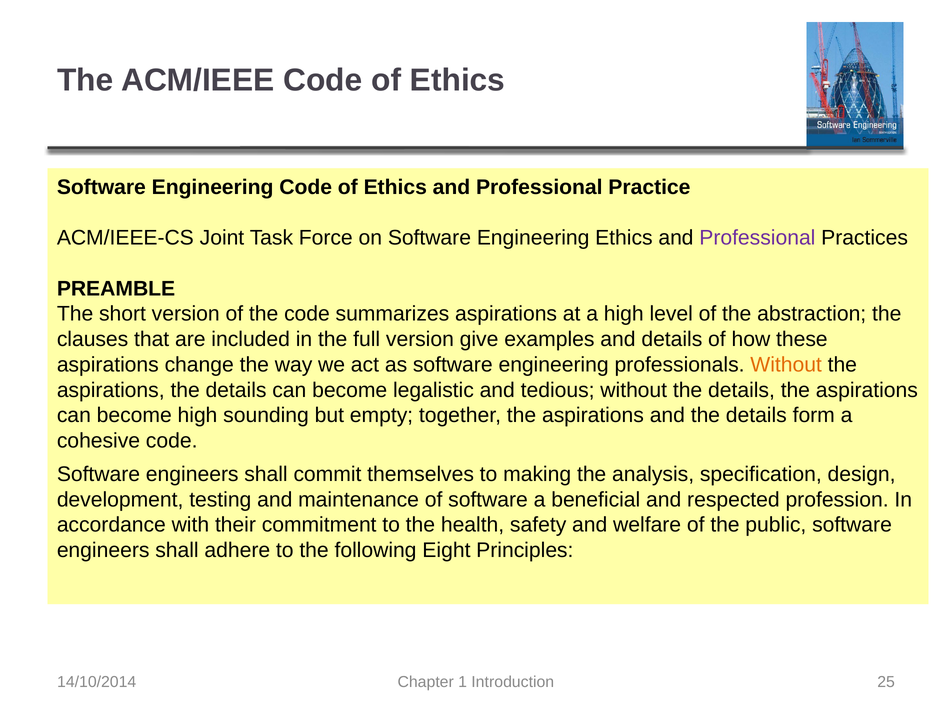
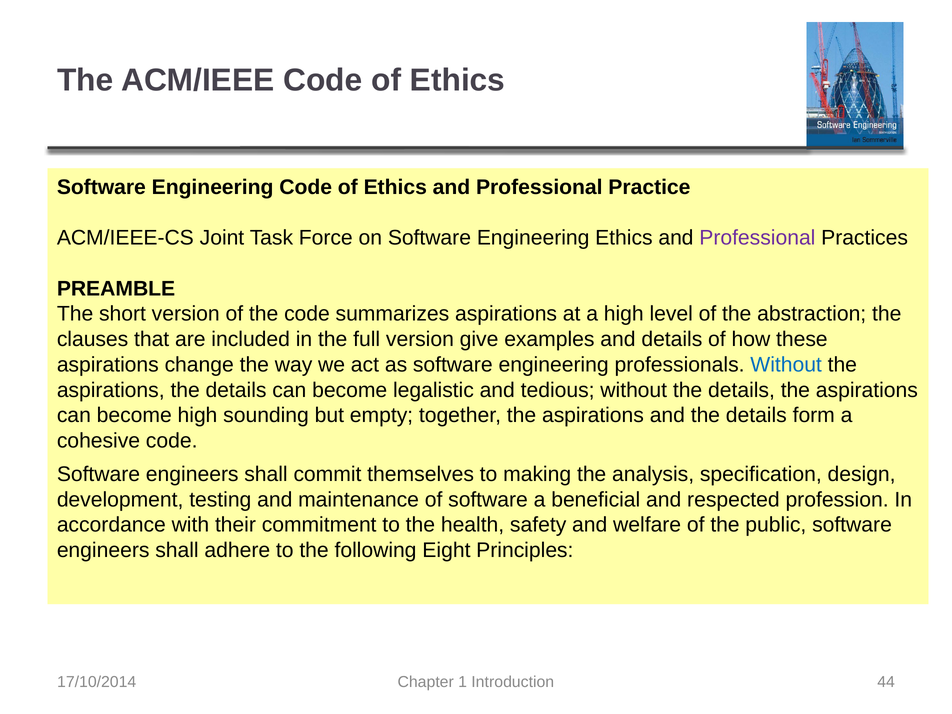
Without at (786, 365) colour: orange -> blue
14/10/2014: 14/10/2014 -> 17/10/2014
25: 25 -> 44
